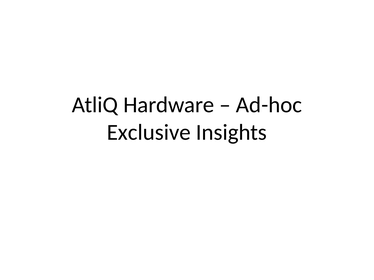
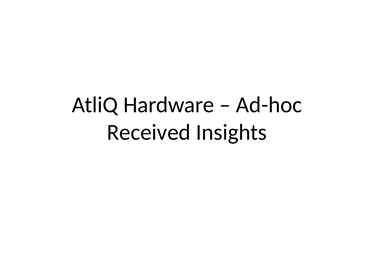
Exclusive: Exclusive -> Received
